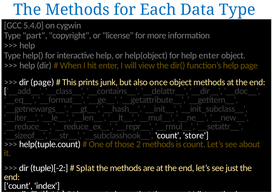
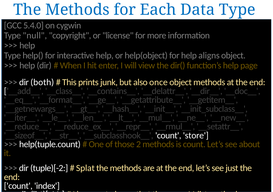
part: part -> null
help enter: enter -> aligns
dir page: page -> both
